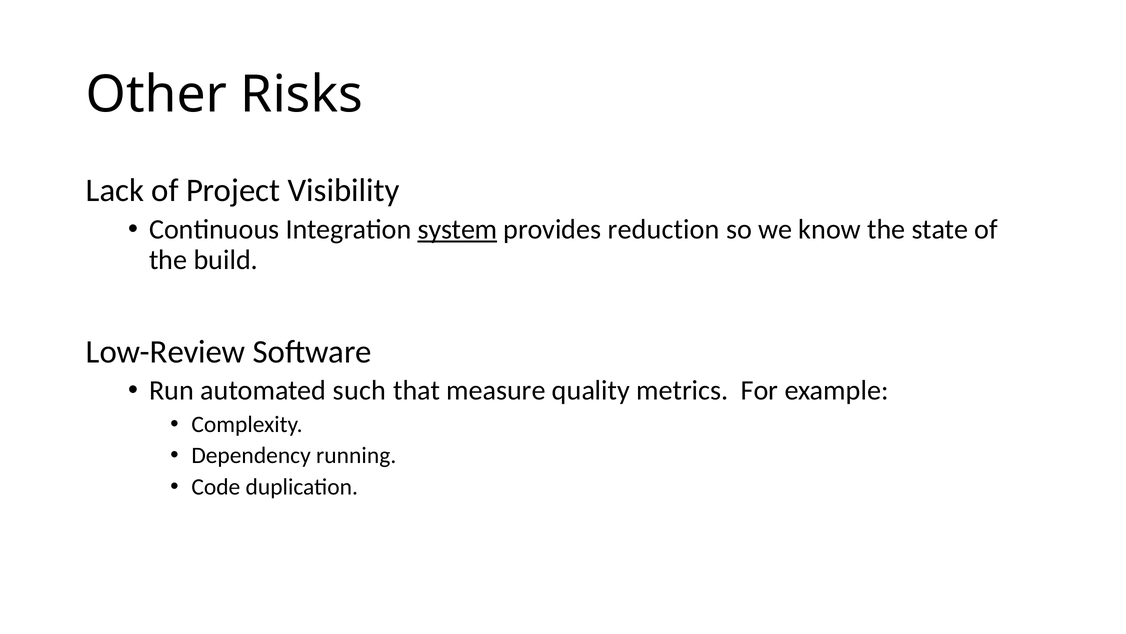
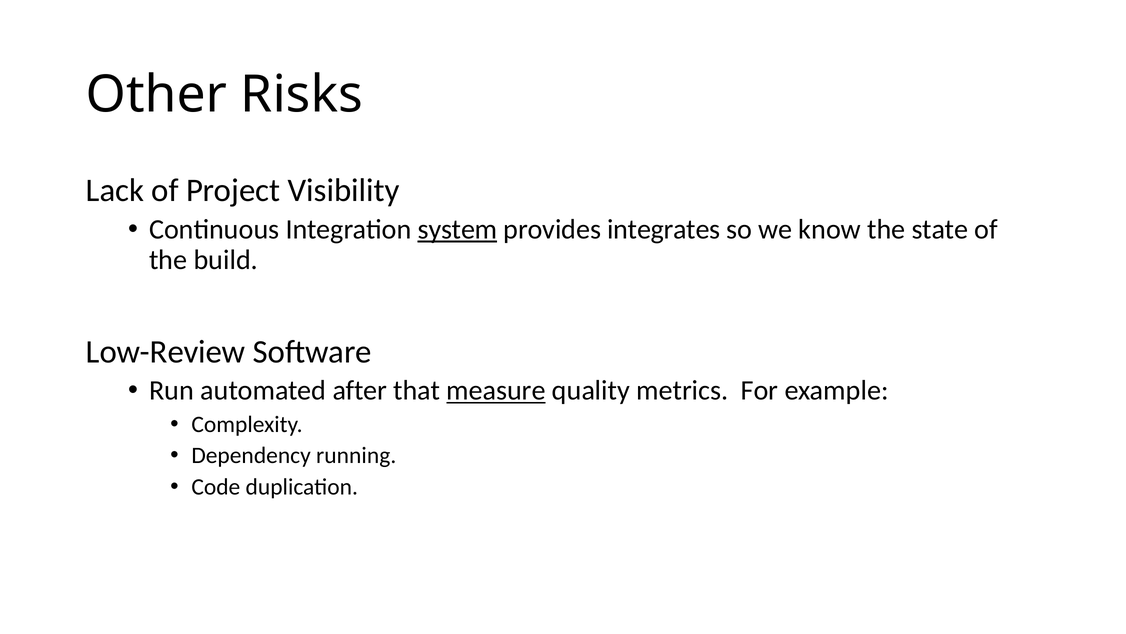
reduction: reduction -> integrates
such: such -> after
measure underline: none -> present
